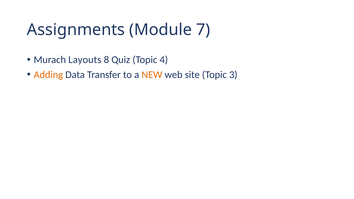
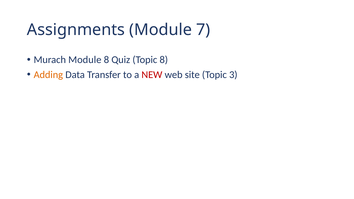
Murach Layouts: Layouts -> Module
Topic 4: 4 -> 8
NEW colour: orange -> red
